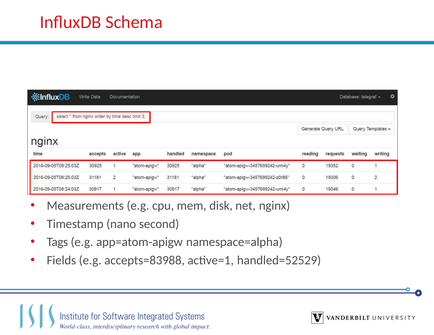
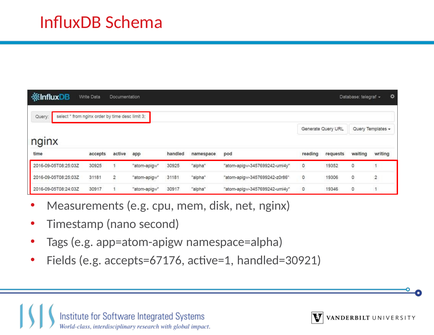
accepts=83988: accepts=83988 -> accepts=67176
handled=52529: handled=52529 -> handled=30921
